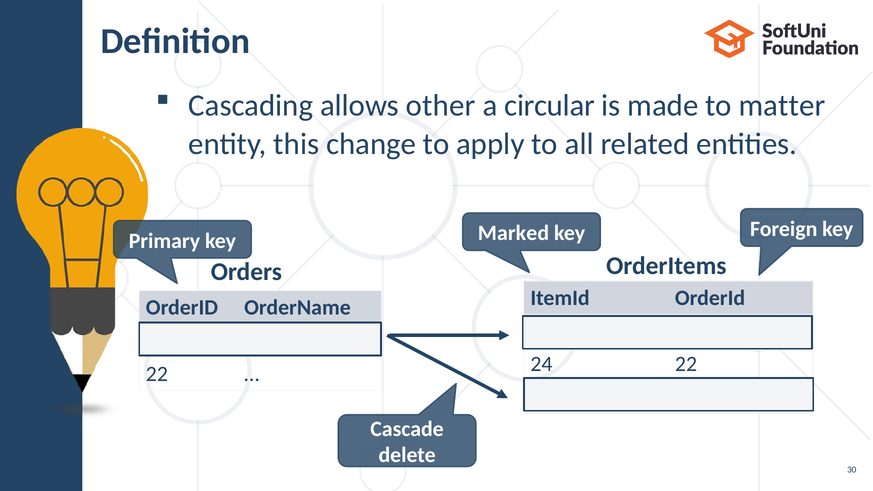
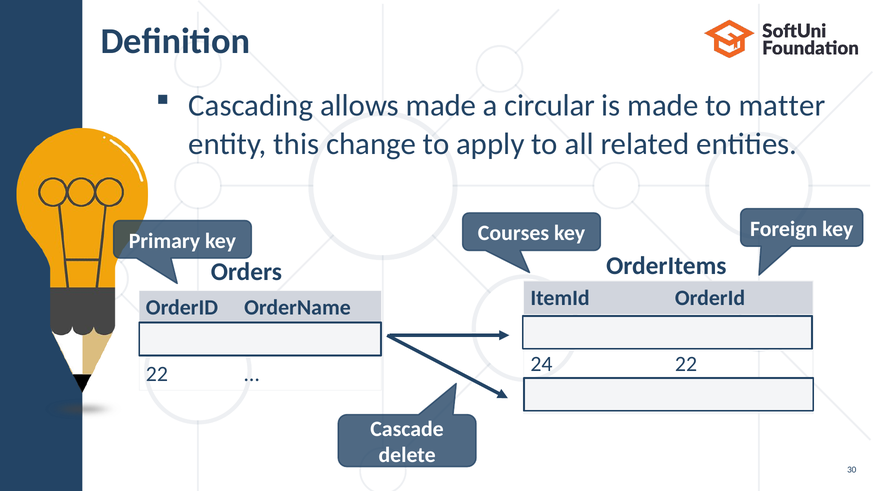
allows other: other -> made
Marked: Marked -> Courses
